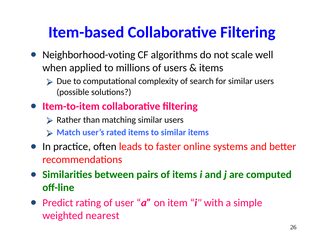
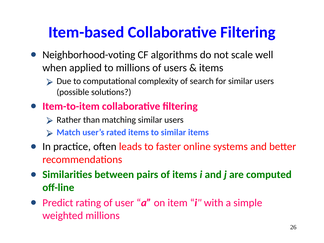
weighted nearest: nearest -> millions
